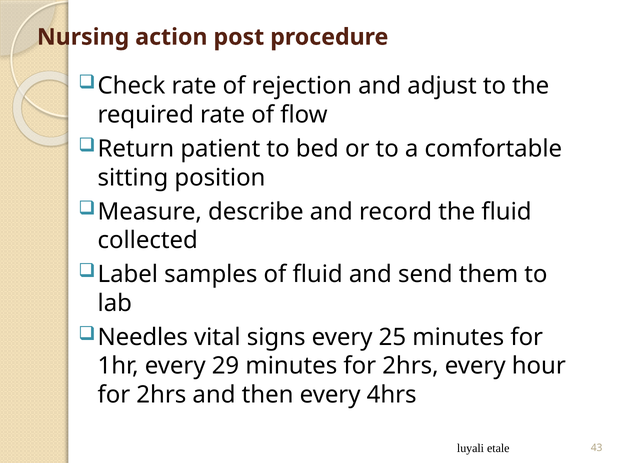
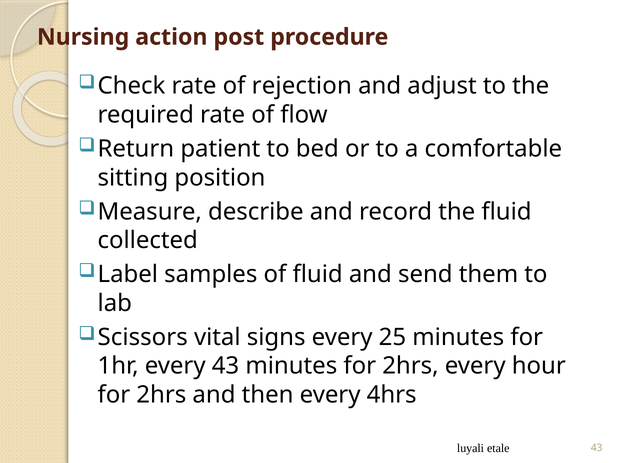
Needles: Needles -> Scissors
every 29: 29 -> 43
